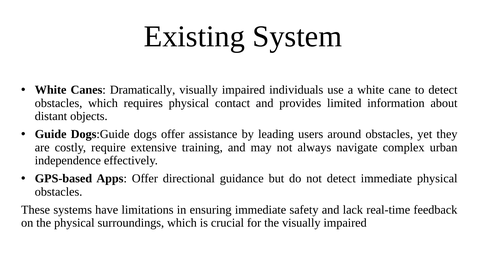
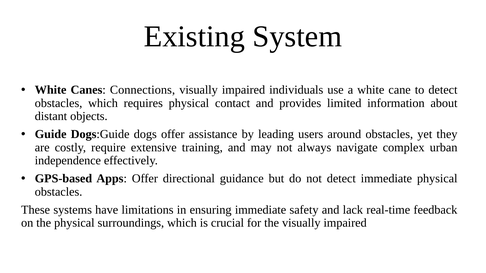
Dramatically: Dramatically -> Connections
